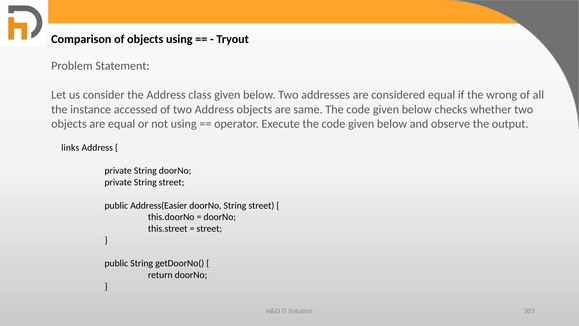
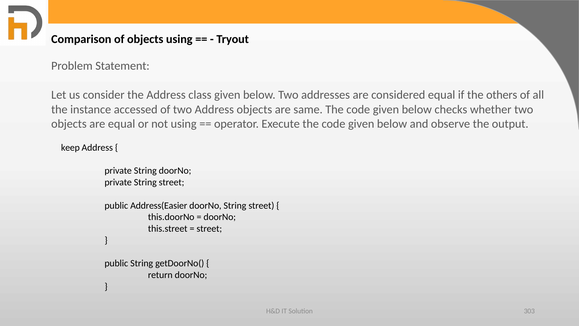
wrong: wrong -> others
links: links -> keep
